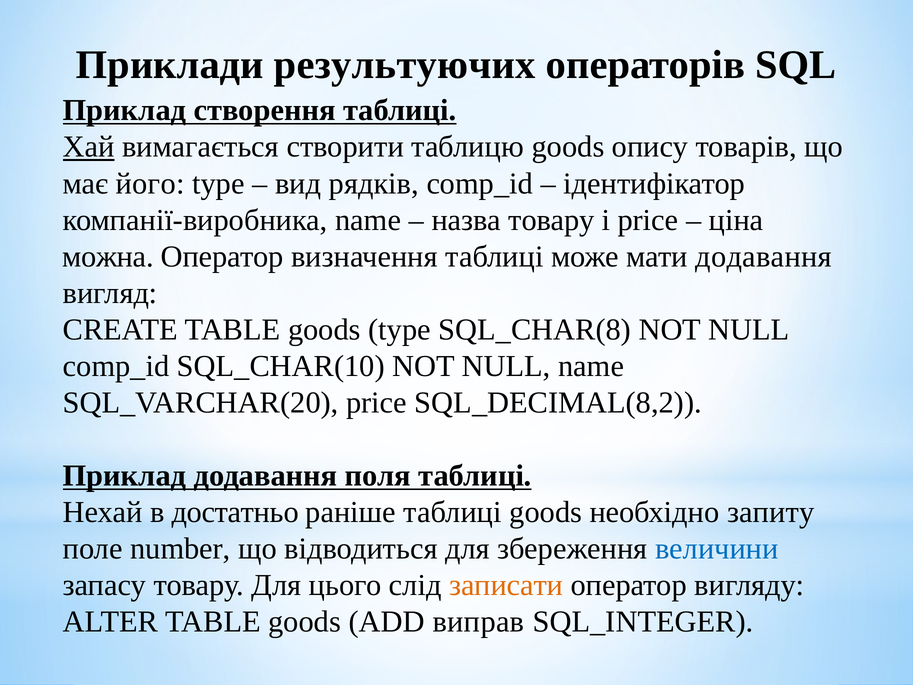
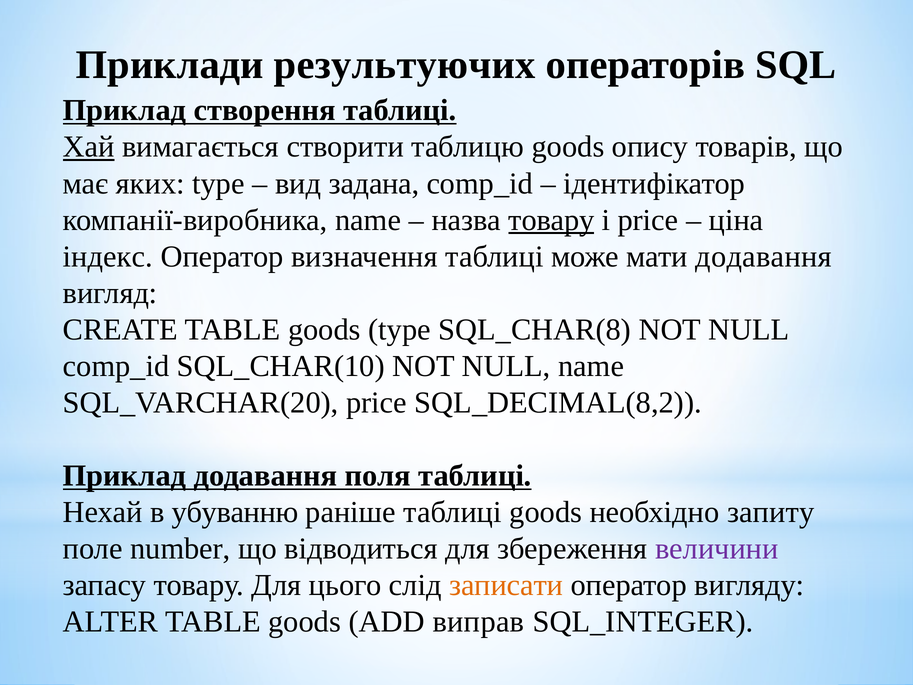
його: його -> яких
рядків: рядків -> задана
товару at (551, 220) underline: none -> present
можна: можна -> індекс
достатньо: достатньо -> убуванню
величини colour: blue -> purple
